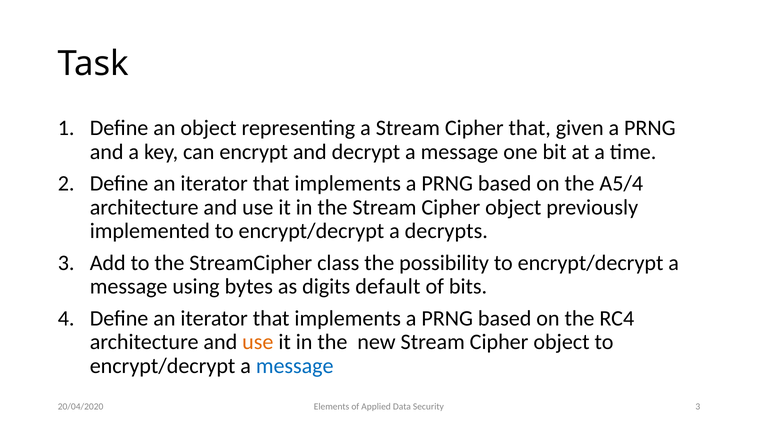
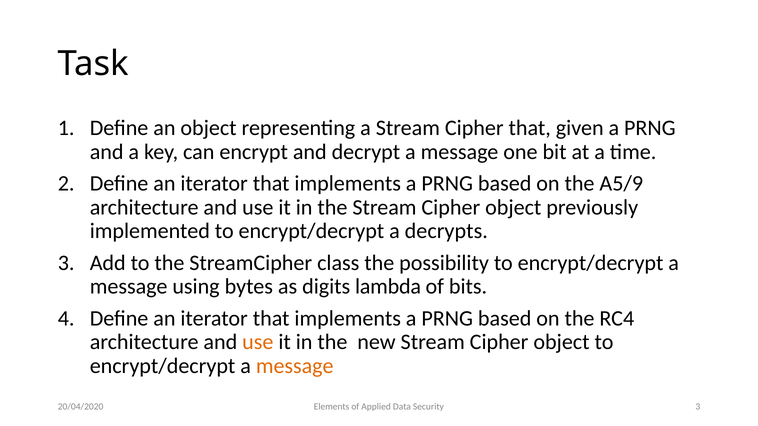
A5/4: A5/4 -> A5/9
default: default -> lambda
message at (295, 366) colour: blue -> orange
